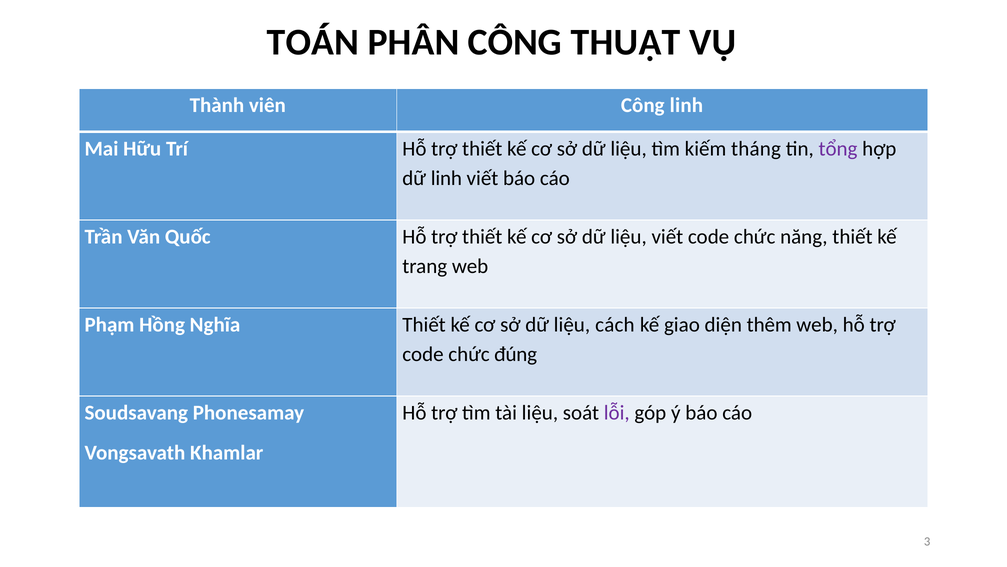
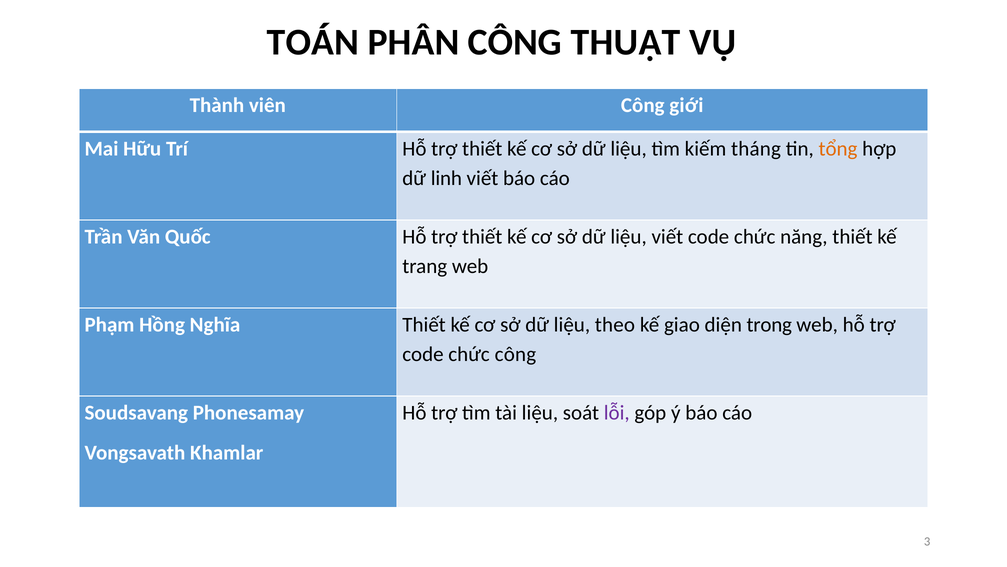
Công linh: linh -> giới
tổng colour: purple -> orange
cách: cách -> theo
thêm: thêm -> trong
chức đúng: đúng -> công
